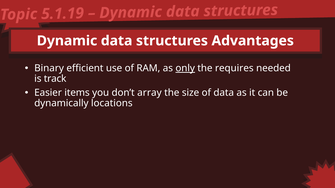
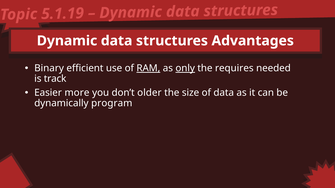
RAM underline: none -> present
items: items -> more
array: array -> older
locations: locations -> program
